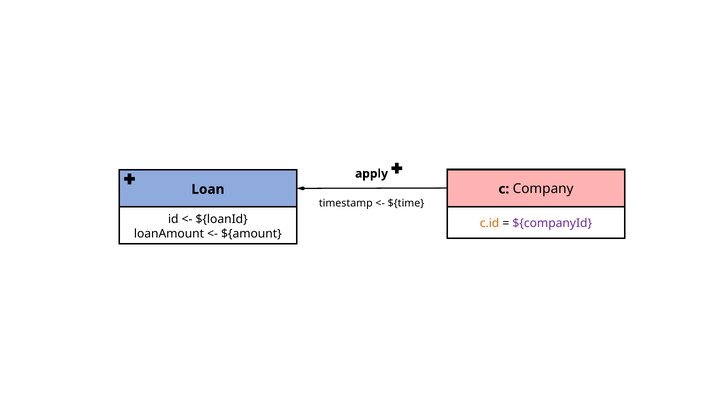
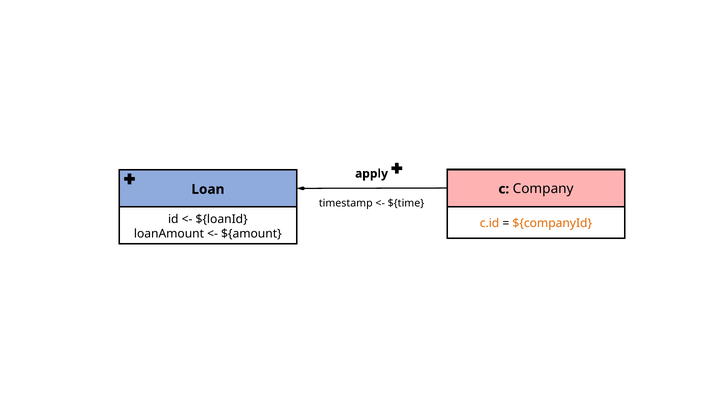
${companyId colour: purple -> orange
